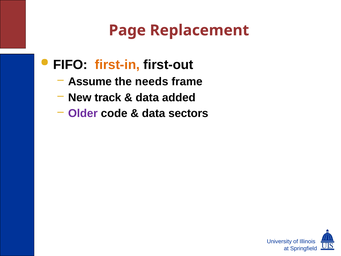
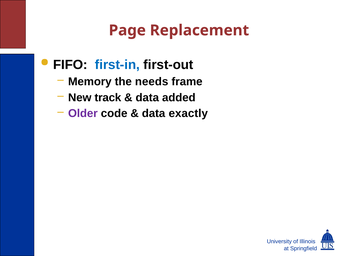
first-in colour: orange -> blue
Assume: Assume -> Memory
sectors: sectors -> exactly
